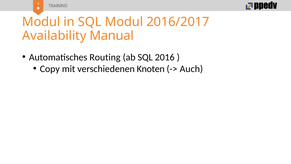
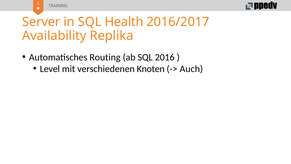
Modul at (41, 22): Modul -> Server
SQL Modul: Modul -> Health
Manual: Manual -> Replika
Copy: Copy -> Level
